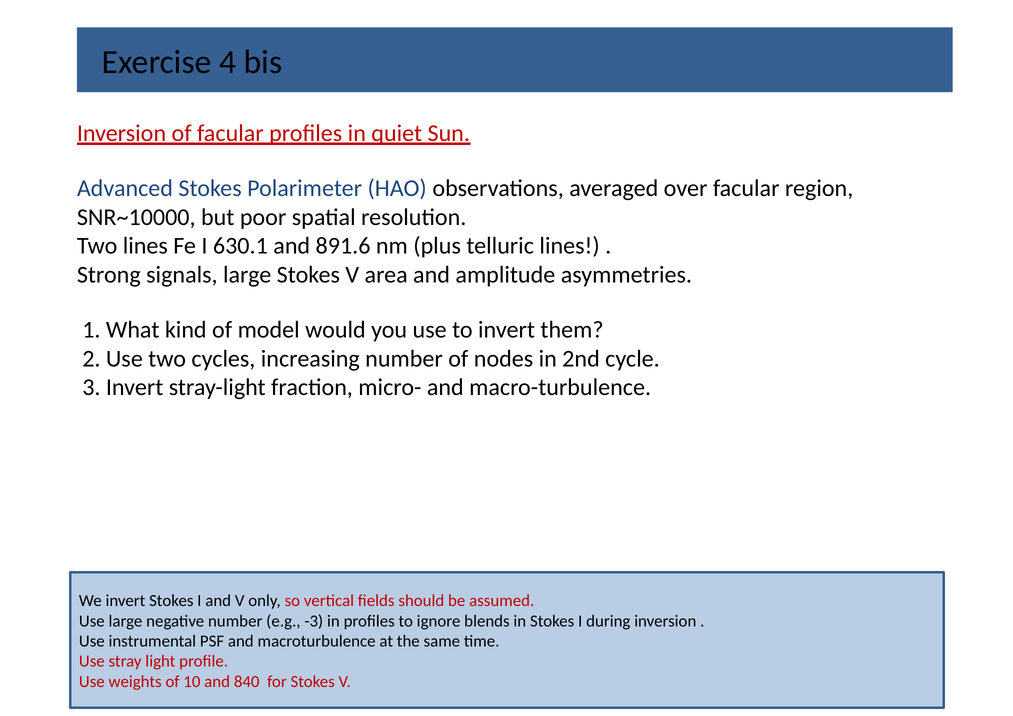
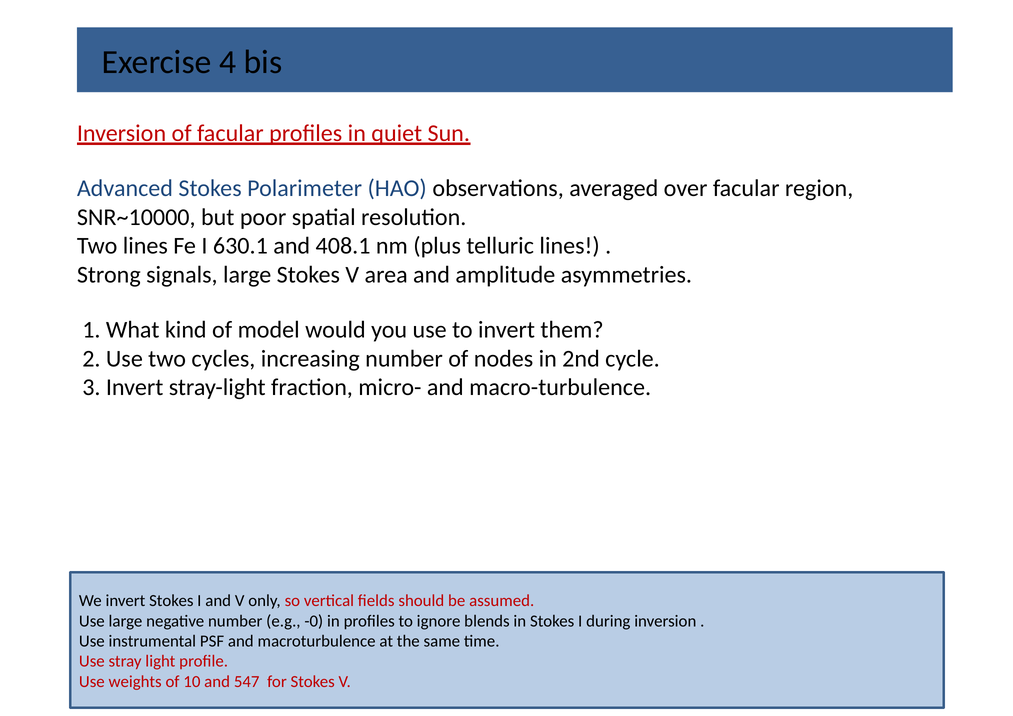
891.6: 891.6 -> 408.1
-3: -3 -> -0
840: 840 -> 547
